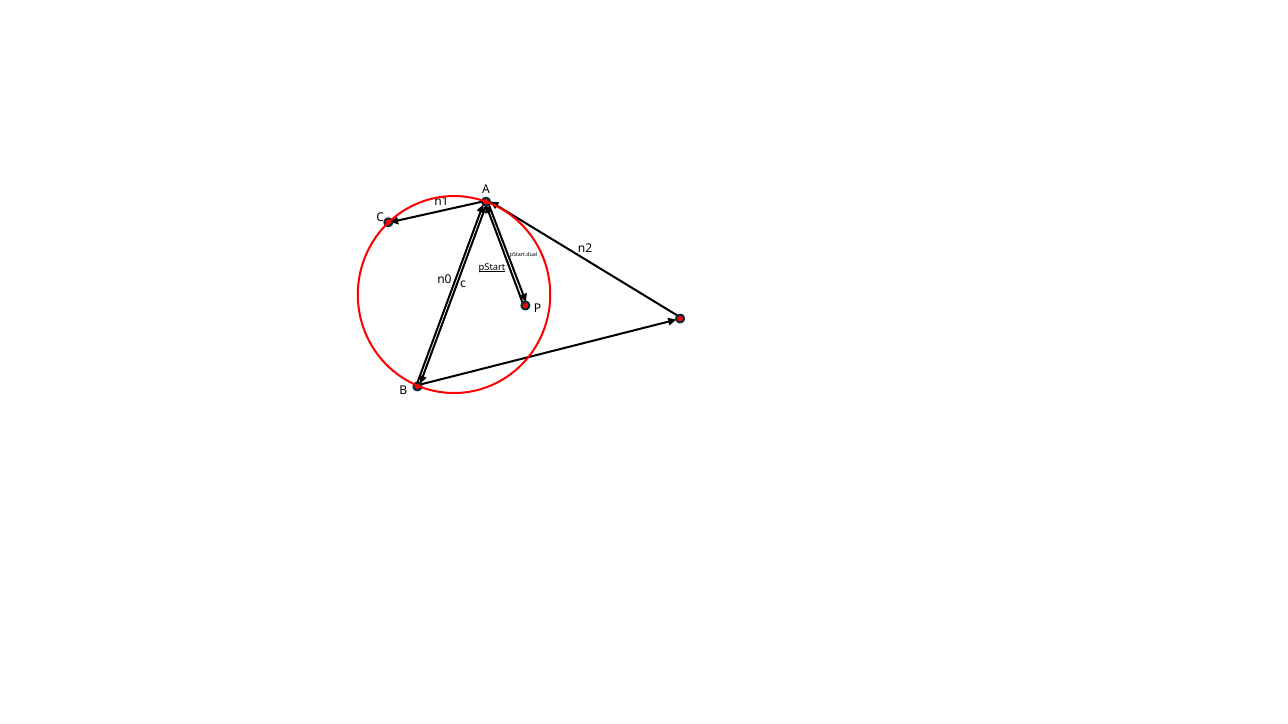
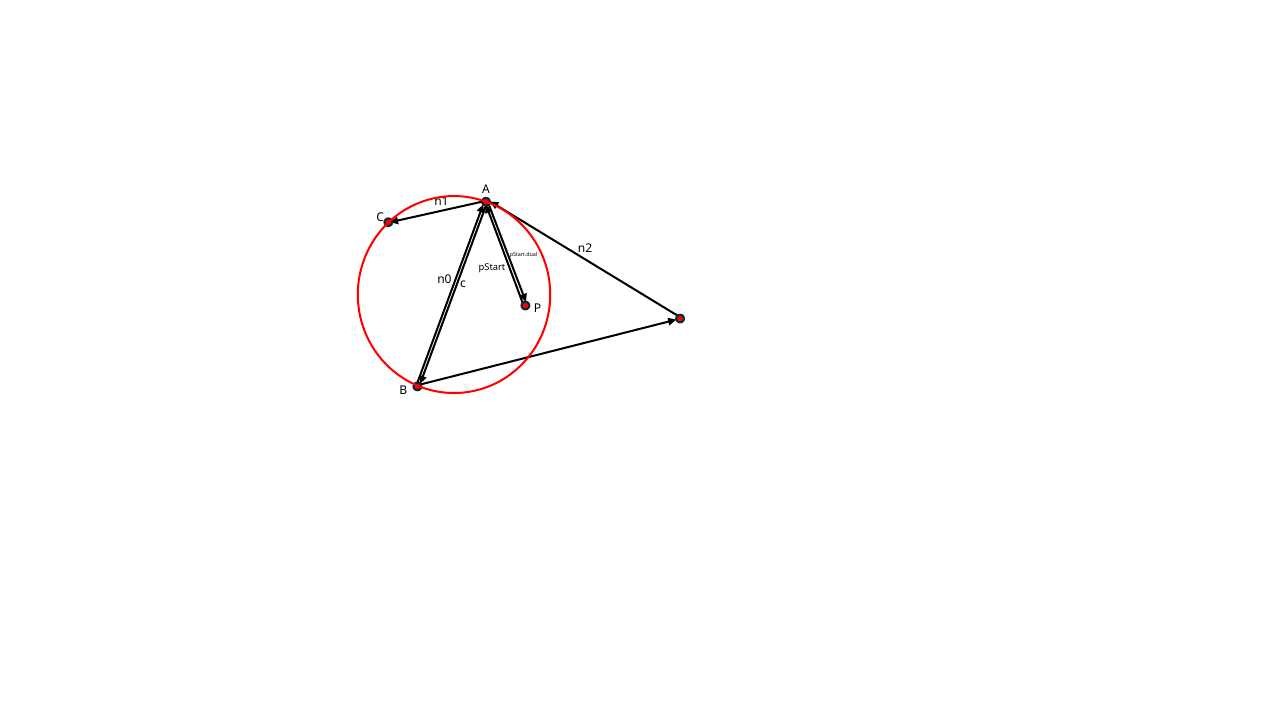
pStart underline: present -> none
